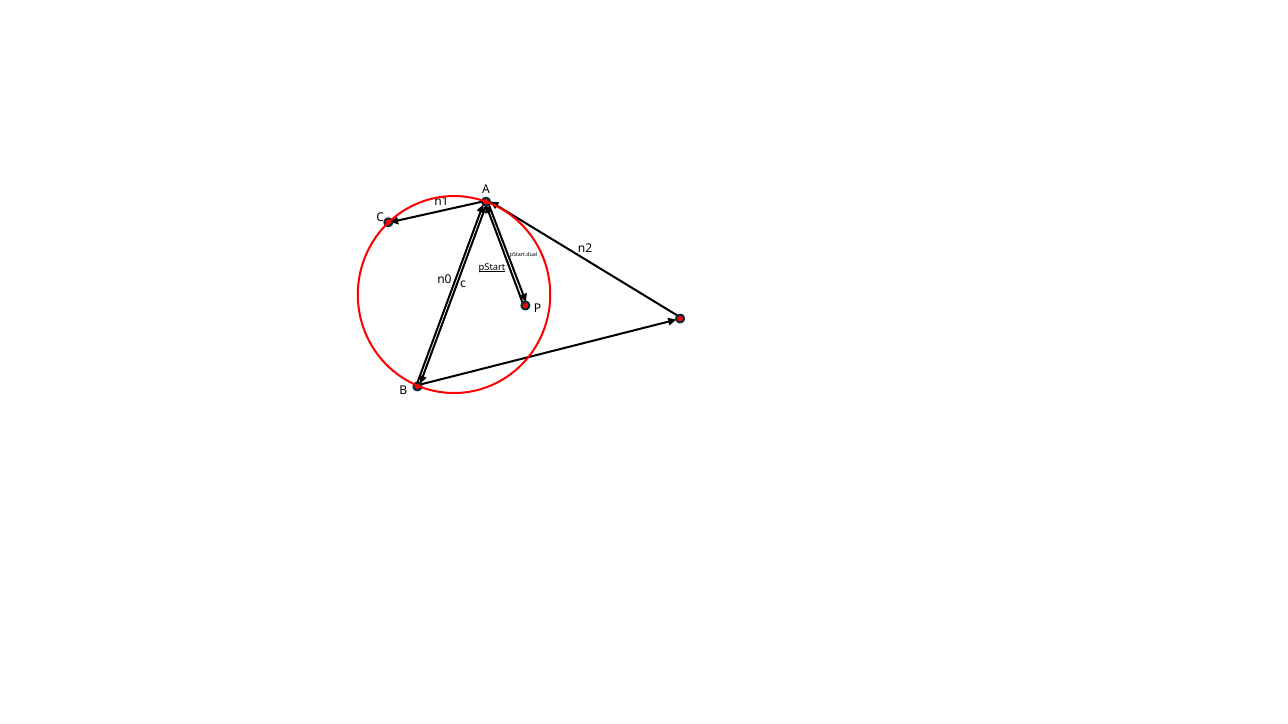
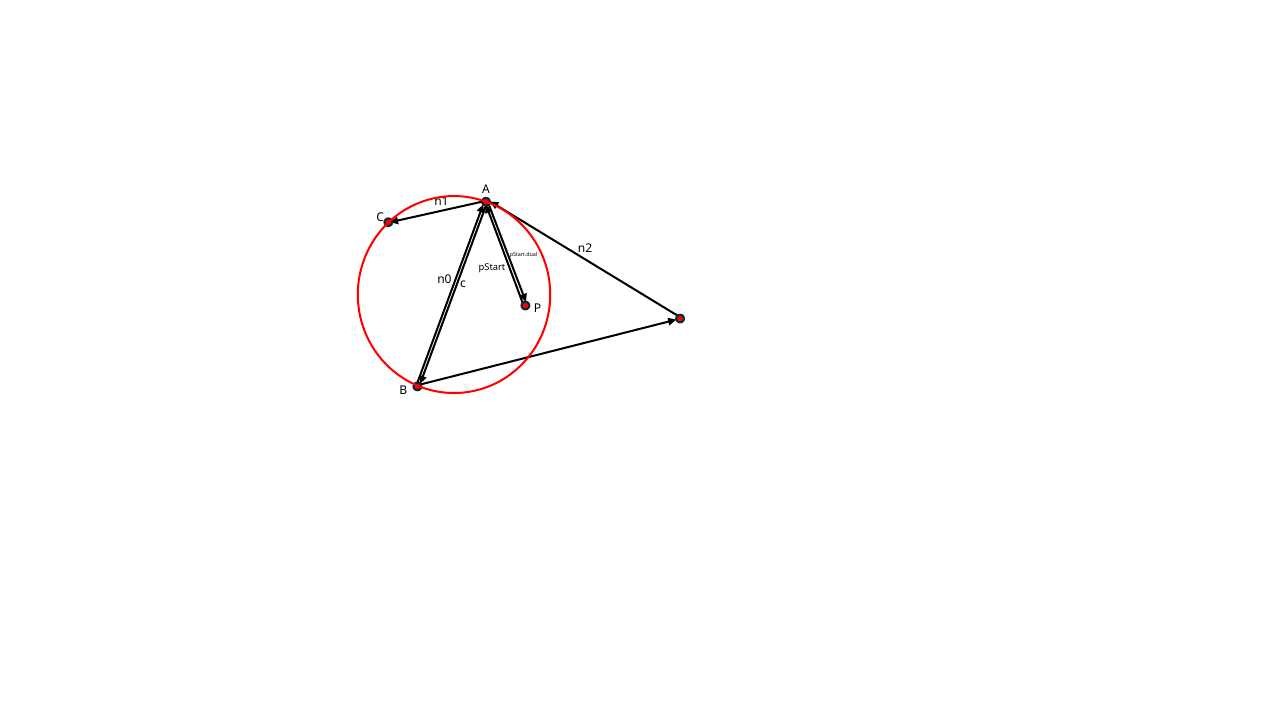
pStart underline: present -> none
